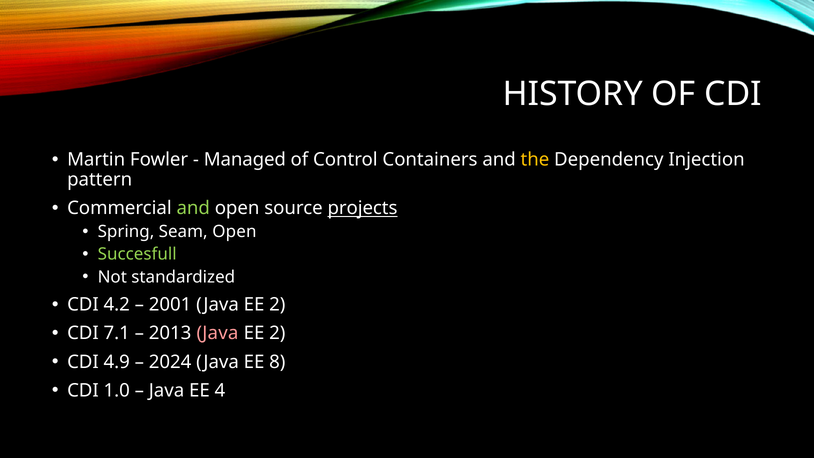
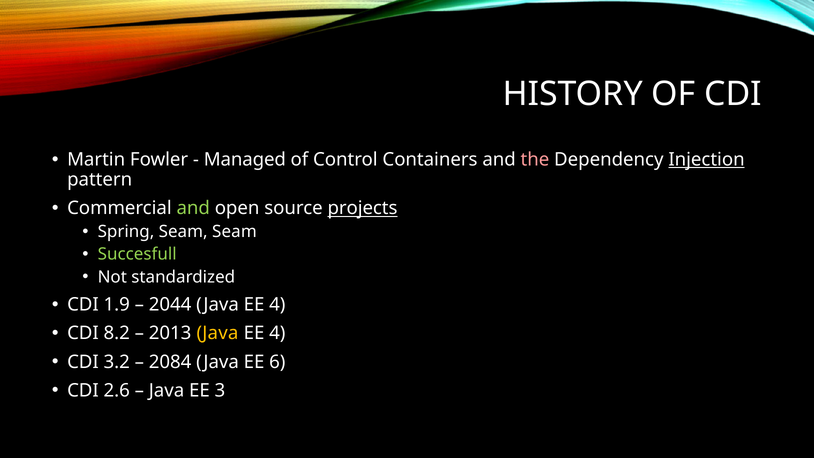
the colour: yellow -> pink
Injection underline: none -> present
Seam Open: Open -> Seam
4.2: 4.2 -> 1.9
2001: 2001 -> 2044
2 at (277, 305): 2 -> 4
7.1: 7.1 -> 8.2
Java at (217, 333) colour: pink -> yellow
2 at (277, 333): 2 -> 4
4.9: 4.9 -> 3.2
2024: 2024 -> 2084
8: 8 -> 6
1.0: 1.0 -> 2.6
4: 4 -> 3
